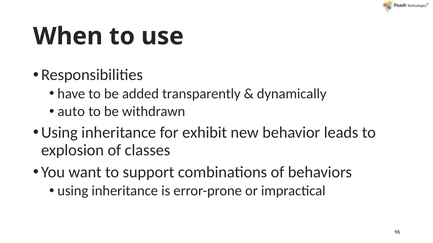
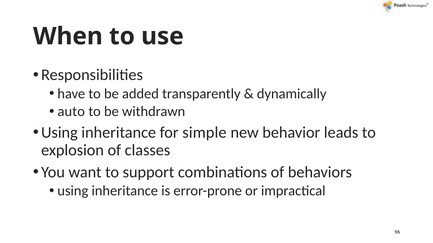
exhibit: exhibit -> simple
